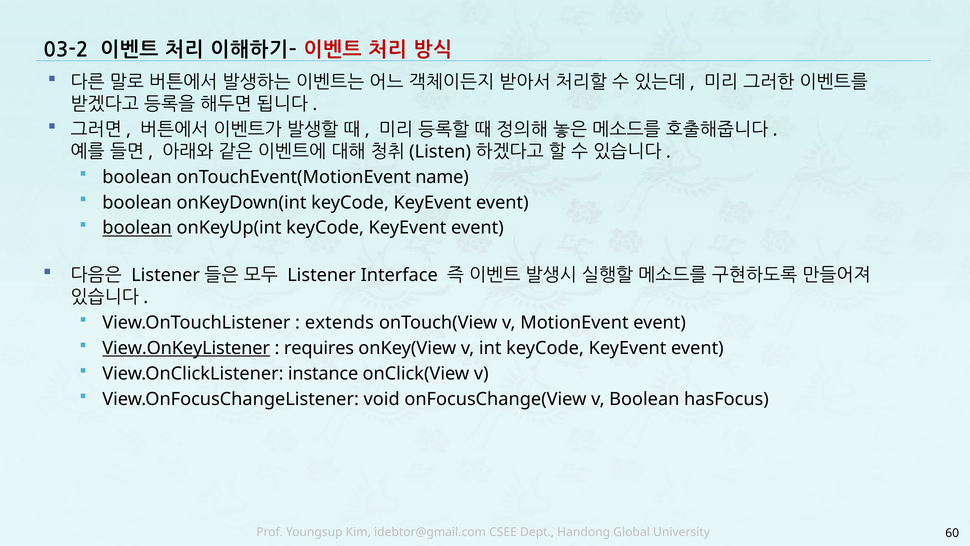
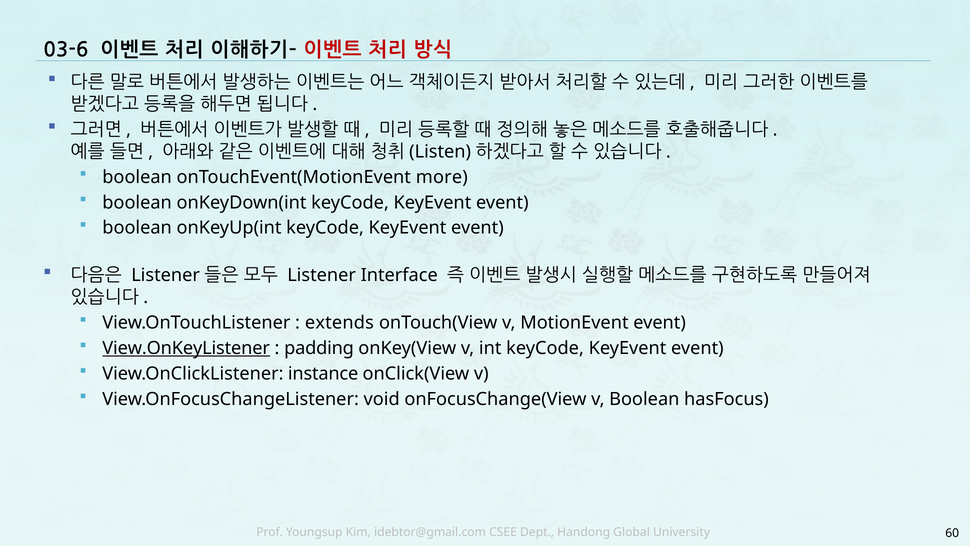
03-2: 03-2 -> 03-6
name: name -> more
boolean at (137, 228) underline: present -> none
requires: requires -> padding
